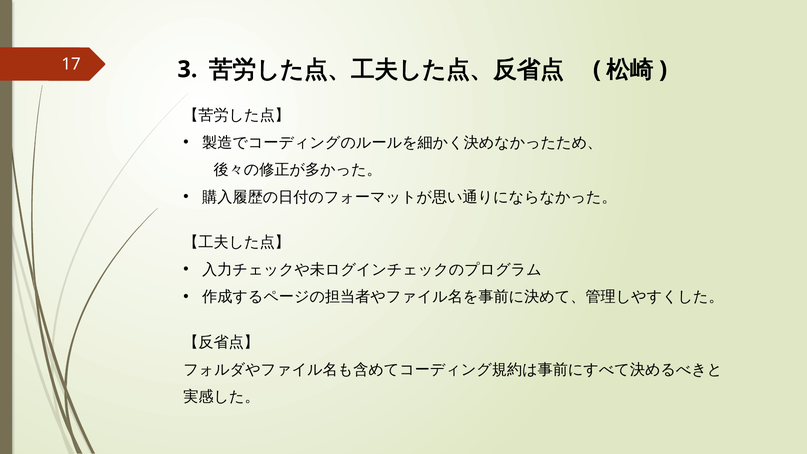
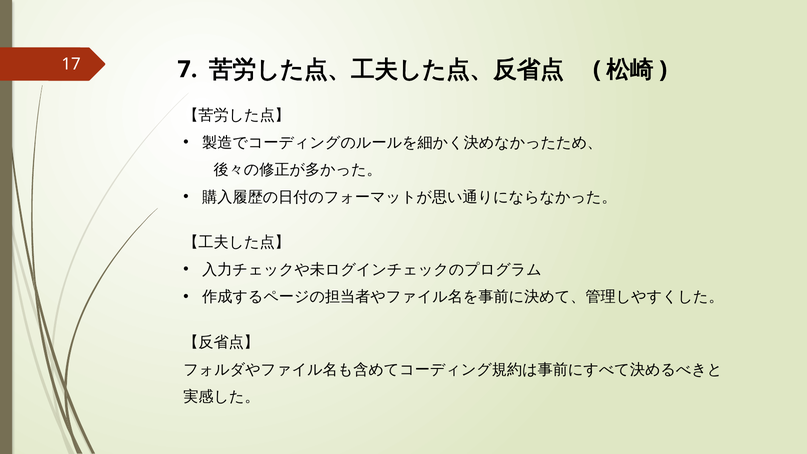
3: 3 -> 7
